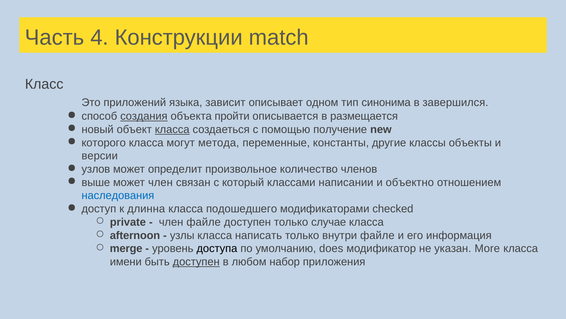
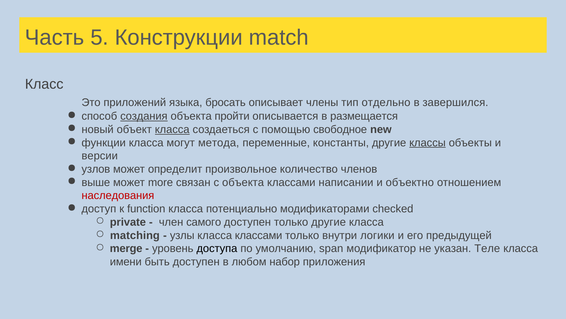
4: 4 -> 5
зависит: зависит -> бросать
одном: одном -> члены
синонима: синонима -> отдельно
получение: получение -> свободное
которого: которого -> функции
классы underline: none -> present
может член: член -> more
с который: который -> объекта
наследования colour: blue -> red
длинна: длинна -> function
подошедшего: подошедшего -> потенциально
член файле: файле -> самого
только случае: случае -> другие
afternoon: afternoon -> matching
класса написать: написать -> классами
внутри файле: файле -> логики
информация: информация -> предыдущей
does: does -> span
More: More -> Теле
доступен at (196, 261) underline: present -> none
